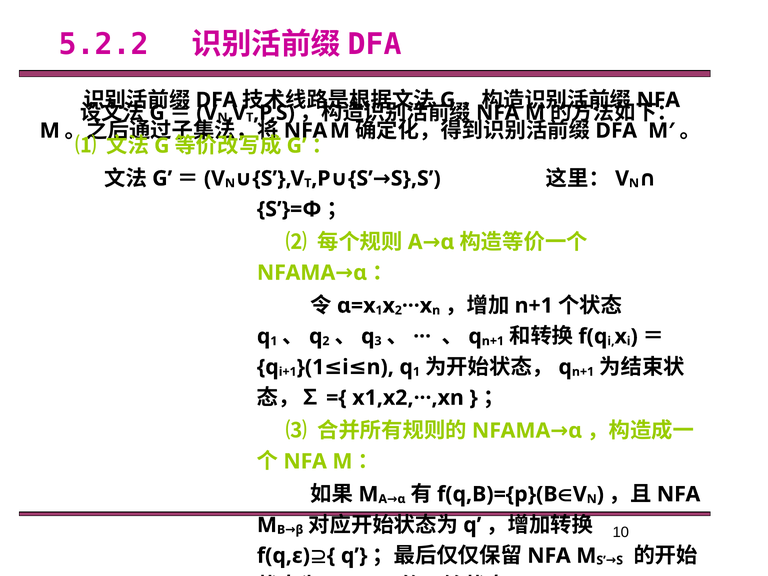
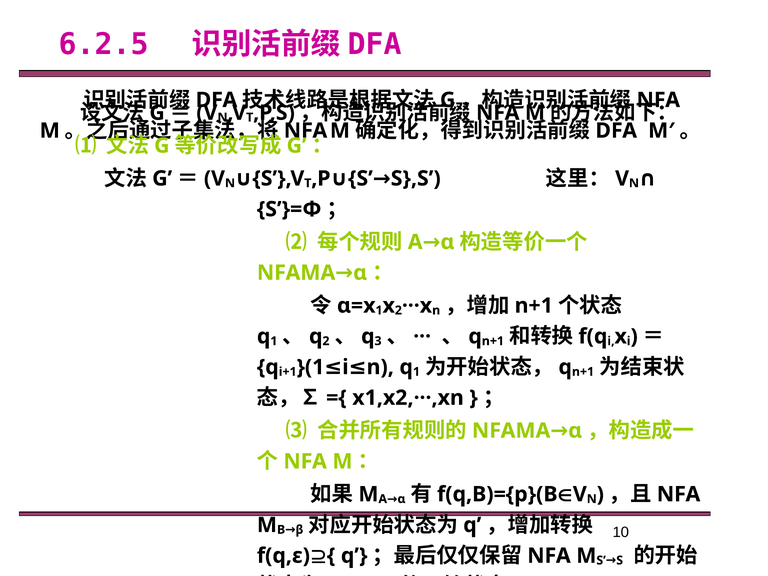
5.2.2: 5.2.2 -> 6.2.5
